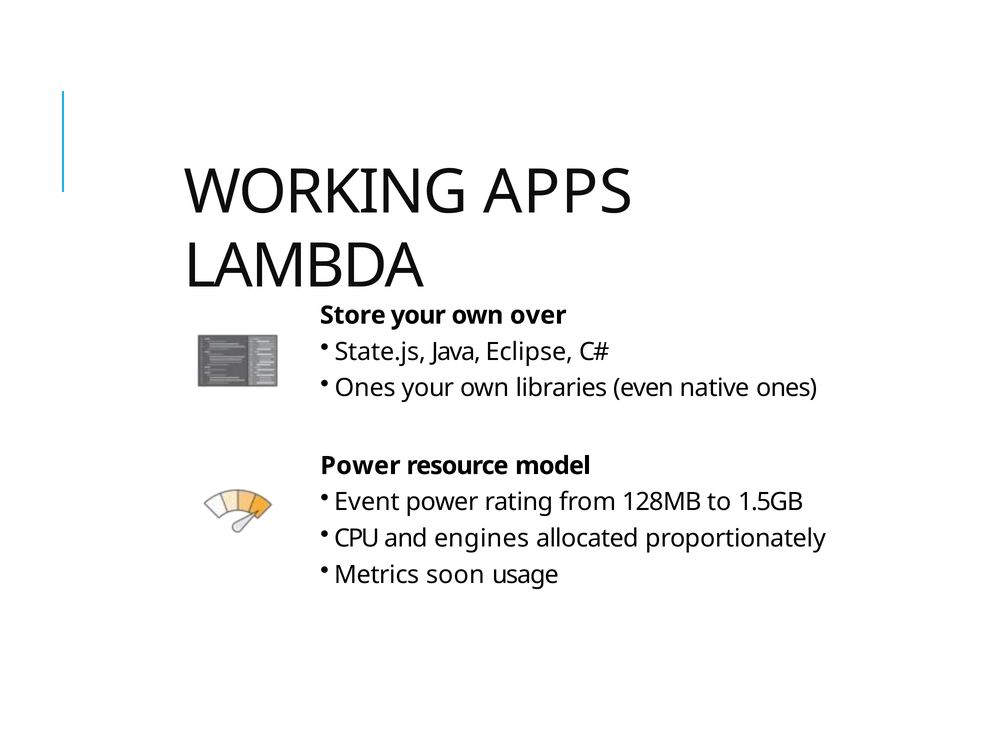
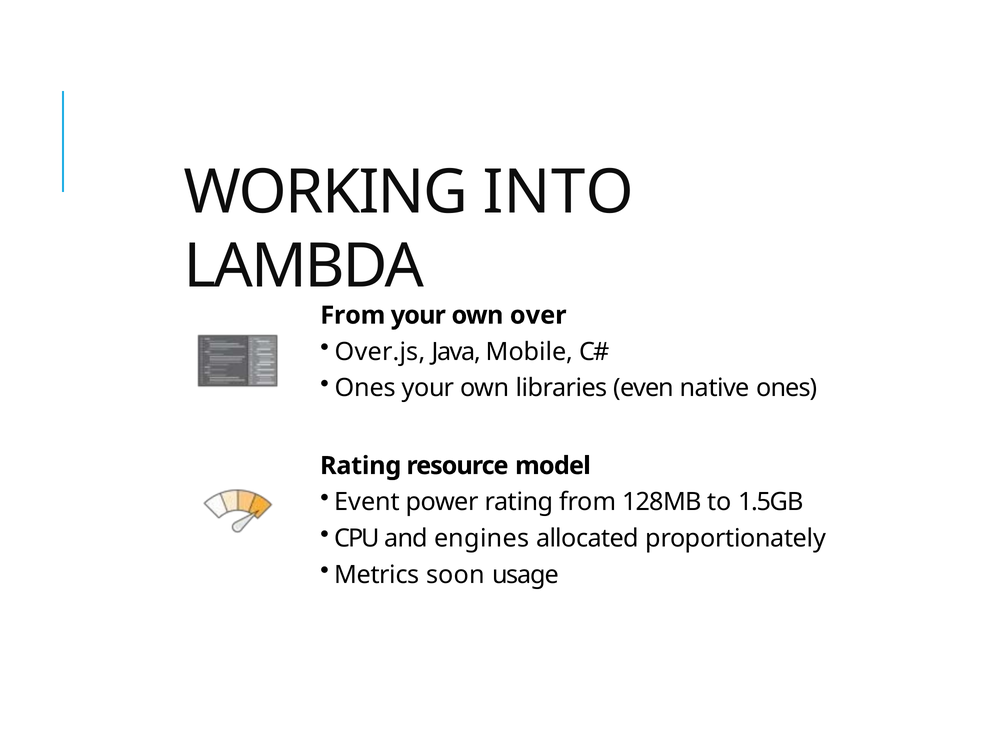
APPS: APPS -> INTO
Store at (353, 315): Store -> From
State.js: State.js -> Over.js
Eclipse: Eclipse -> Mobile
Power at (360, 466): Power -> Rating
